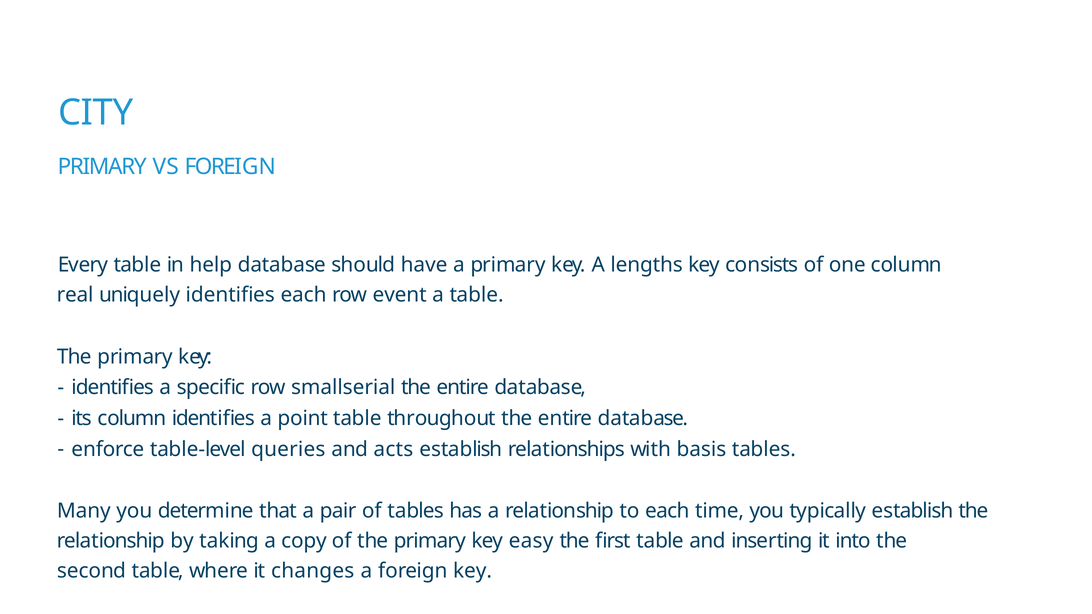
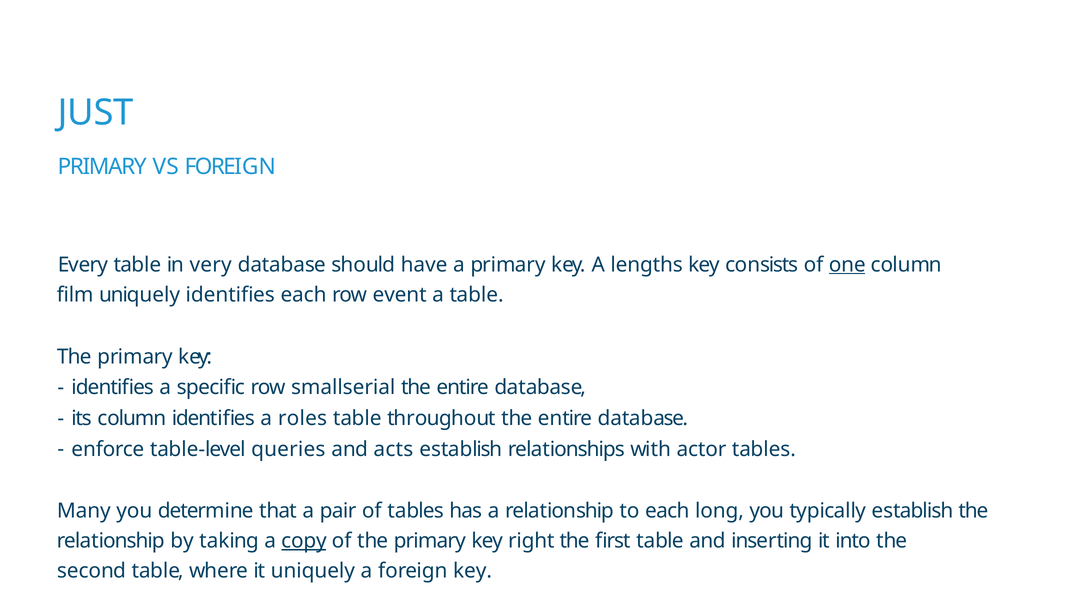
CITY: CITY -> JUST
help: help -> very
one underline: none -> present
real: real -> film
point: point -> roles
basis: basis -> actor
time: time -> long
copy underline: none -> present
easy: easy -> right
it changes: changes -> uniquely
